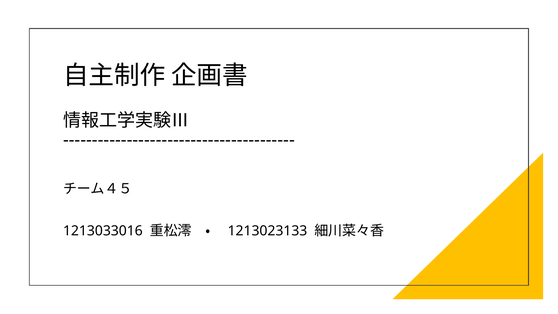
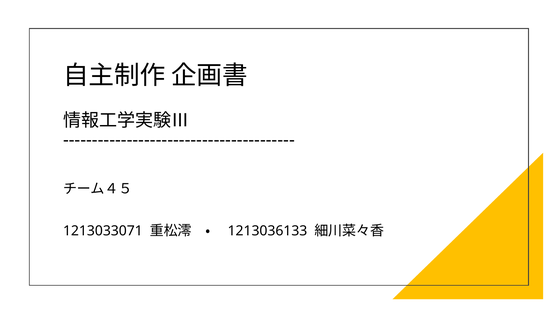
1213033016: 1213033016 -> 1213033071
1213023133: 1213023133 -> 1213036133
